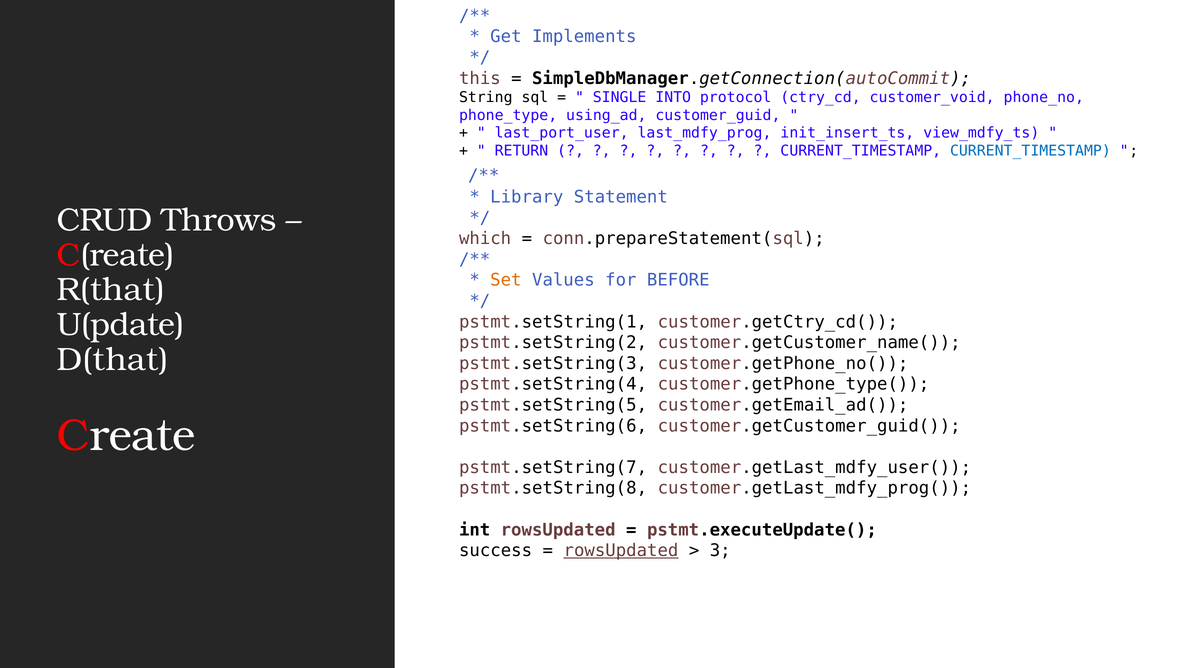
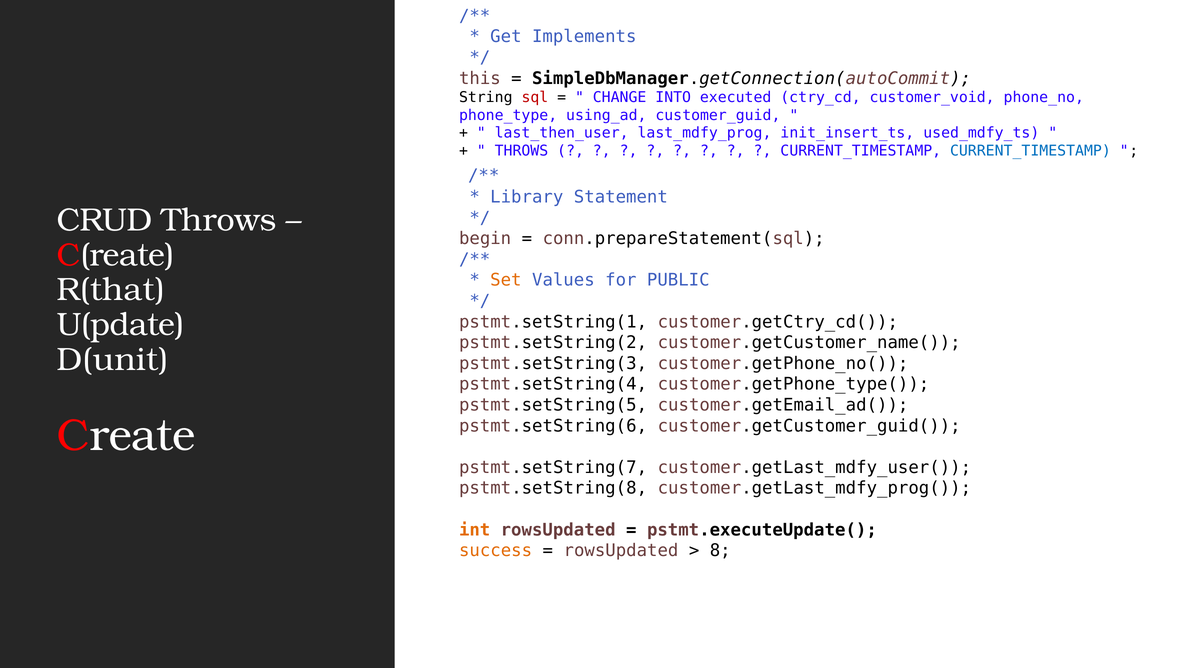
sql colour: black -> red
SINGLE: SINGLE -> CHANGE
protocol: protocol -> executed
last_port_user: last_port_user -> last_then_user
view_mdfy_ts: view_mdfy_ts -> used_mdfy_ts
RETURN at (521, 151): RETURN -> THROWS
which: which -> begin
BEFORE: BEFORE -> PUBLIC
D(that: D(that -> D(unit
int colour: black -> orange
success colour: black -> orange
rowsUpdated at (621, 551) underline: present -> none
3: 3 -> 8
